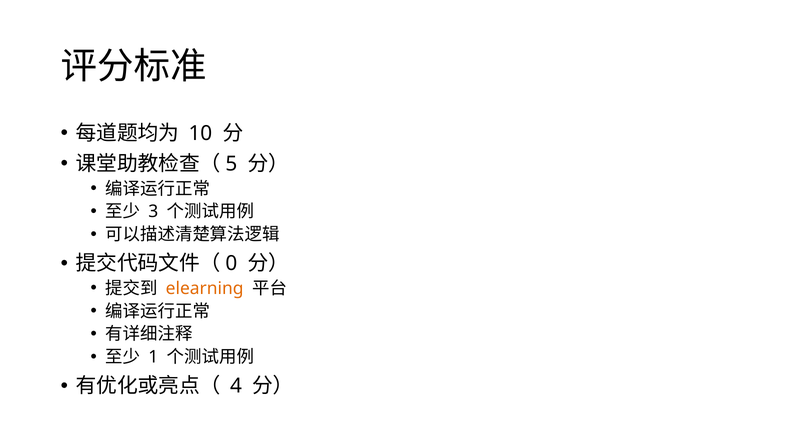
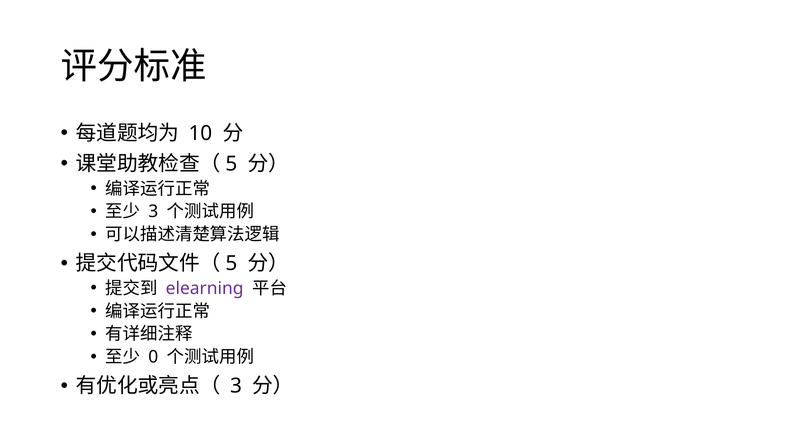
0 at (231, 263): 0 -> 5
elearning colour: orange -> purple
1: 1 -> 0
4 at (236, 386): 4 -> 3
